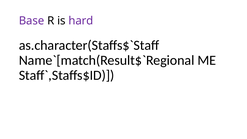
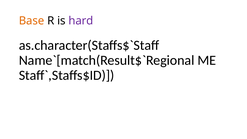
Base colour: purple -> orange
